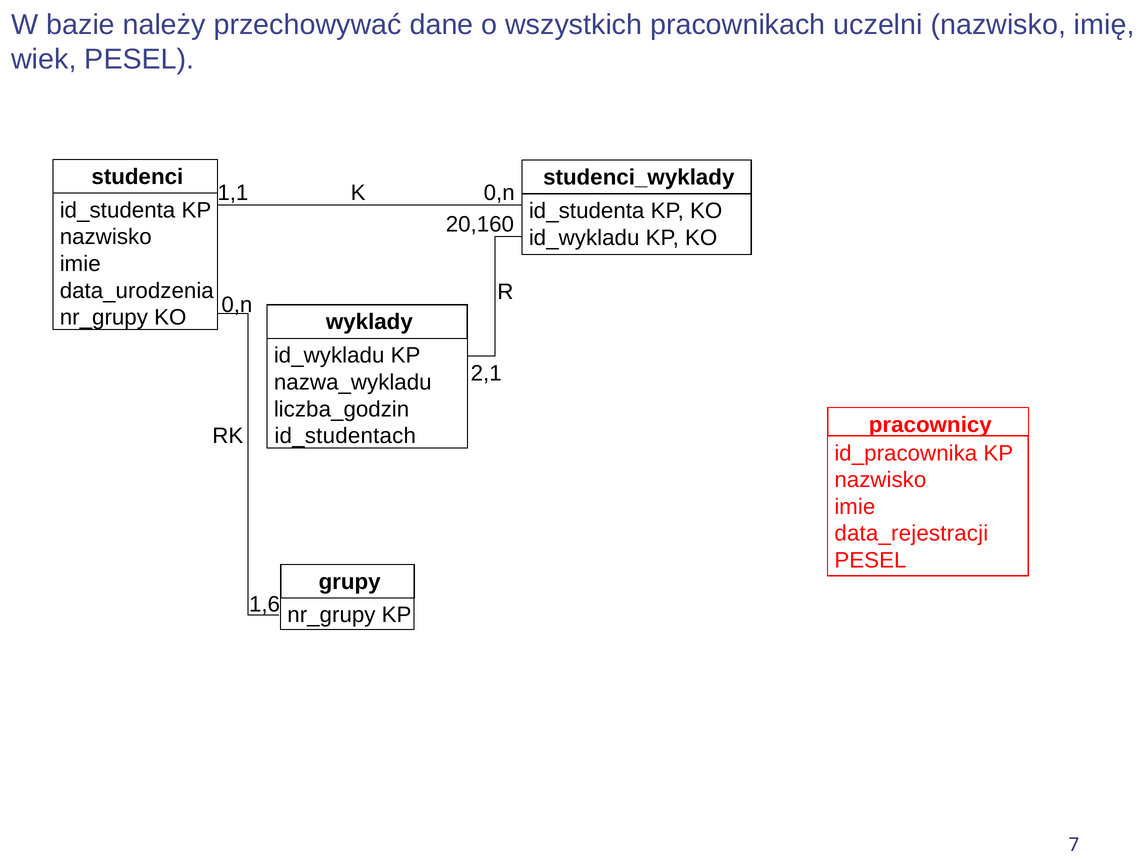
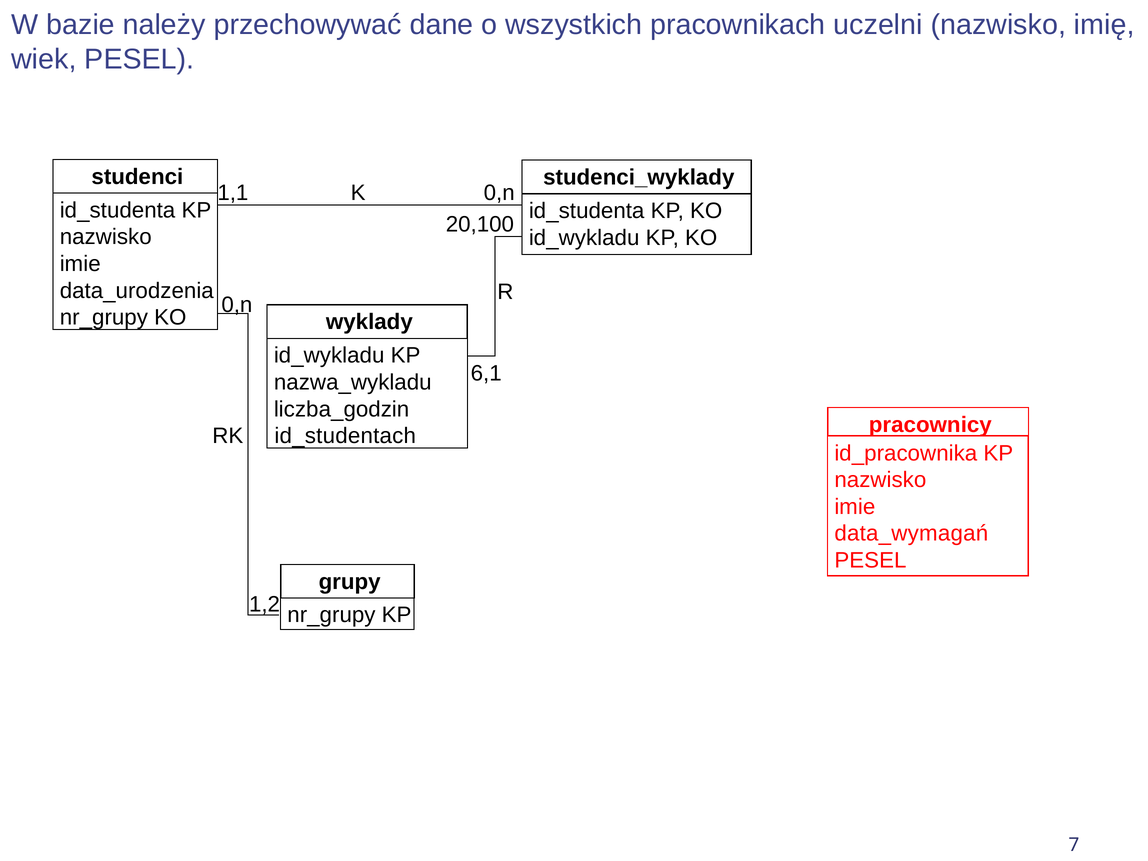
20,160: 20,160 -> 20,100
2,1: 2,1 -> 6,1
data_rejestracji: data_rejestracji -> data_wymagań
1,6: 1,6 -> 1,2
